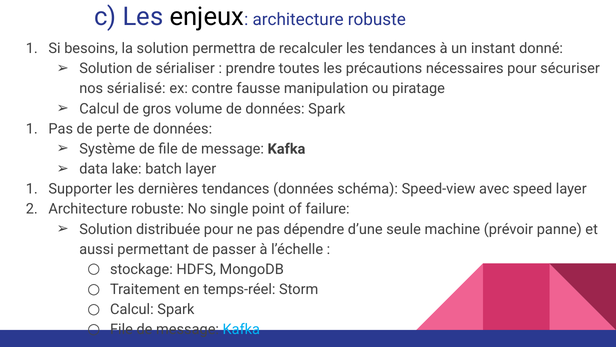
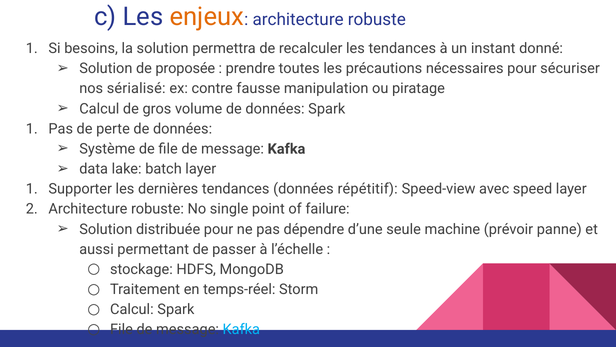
enjeux colour: black -> orange
sérialiser: sérialiser -> proposée
schéma: schéma -> répétitif
